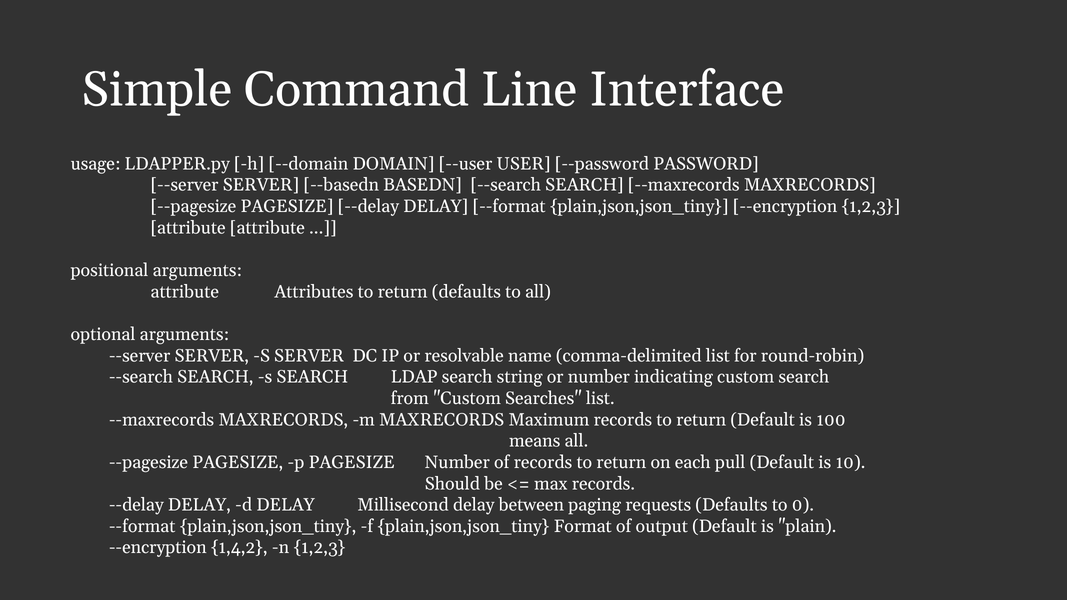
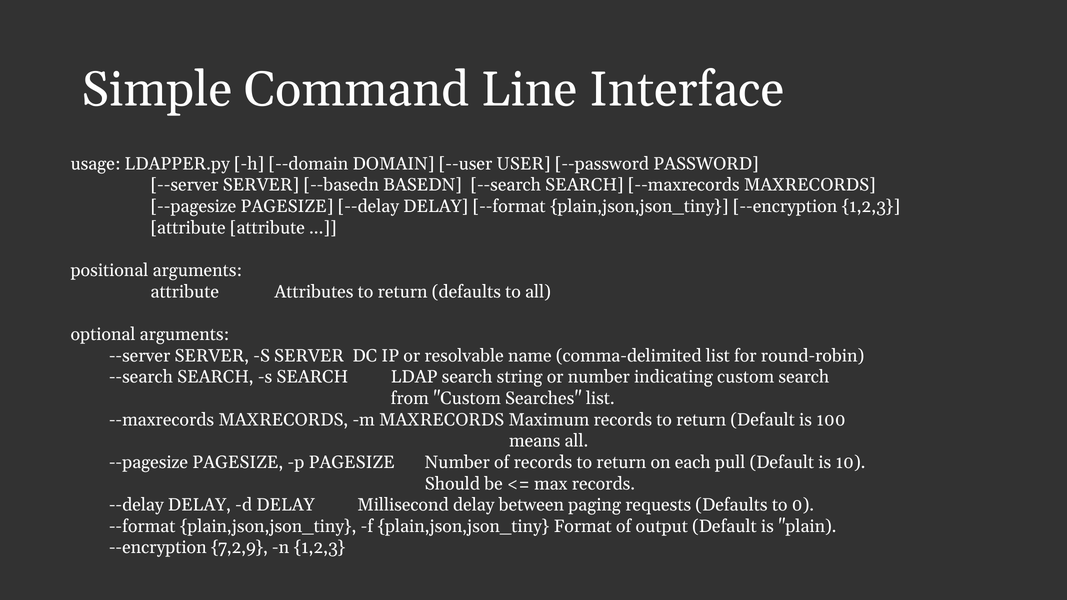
1,4,2: 1,4,2 -> 7,2,9
